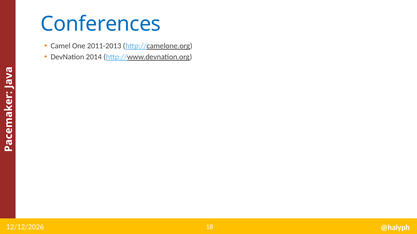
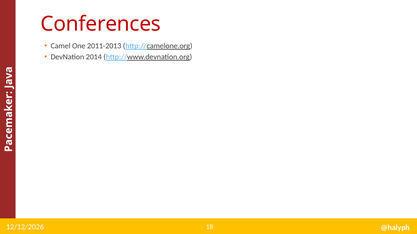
Conferences colour: blue -> red
